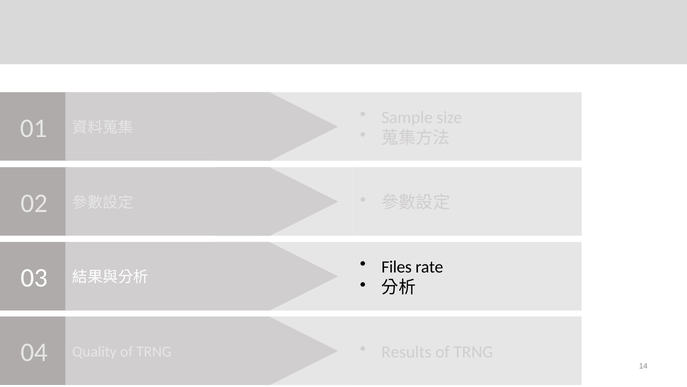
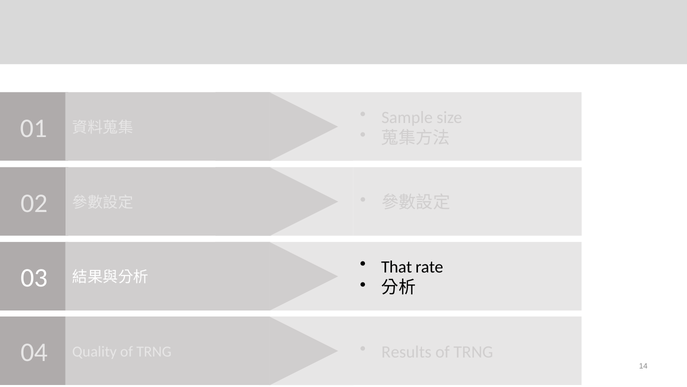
Files: Files -> That
